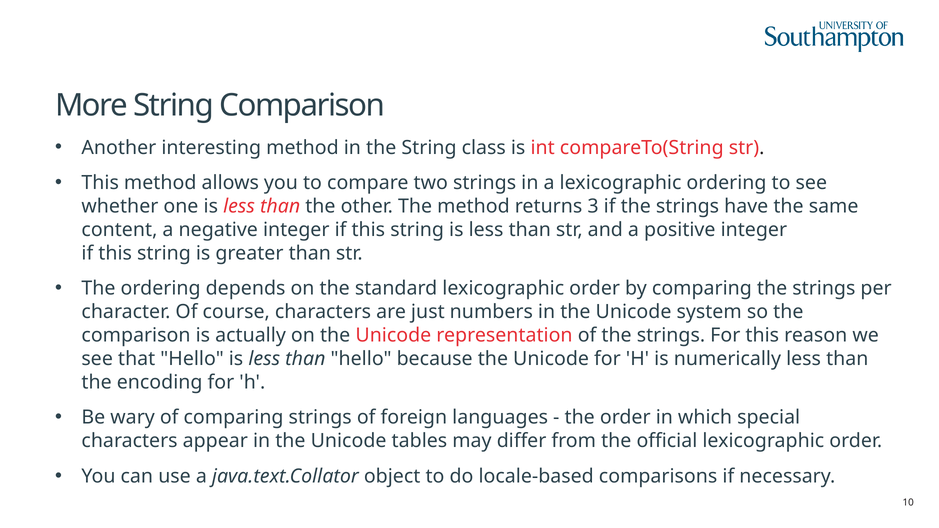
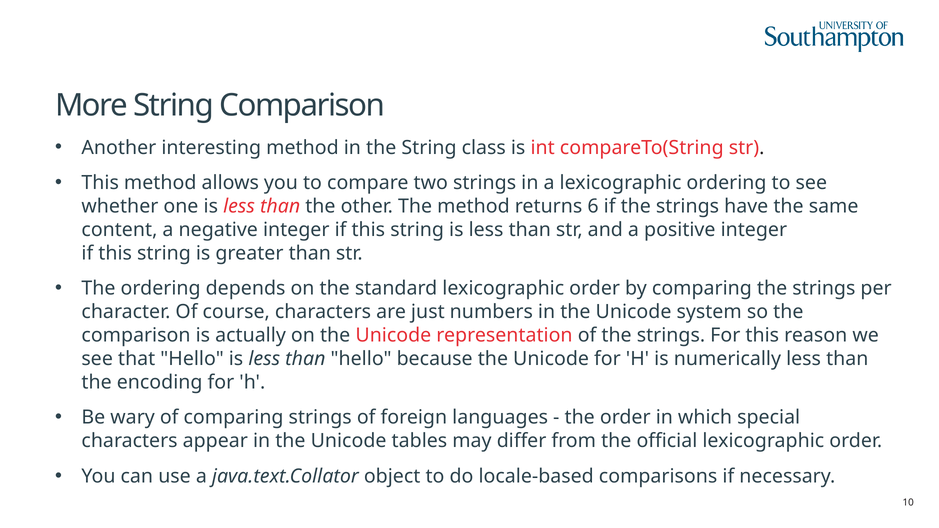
3: 3 -> 6
